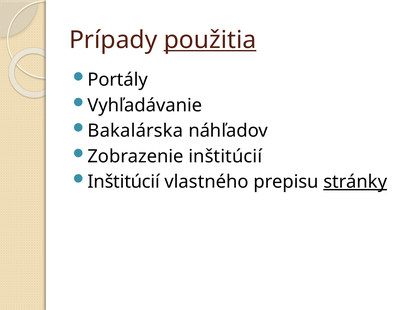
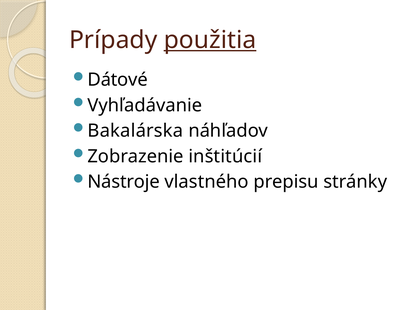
Portály: Portály -> Dátové
Inštitúcií at (124, 182): Inštitúcií -> Nástroje
stránky underline: present -> none
